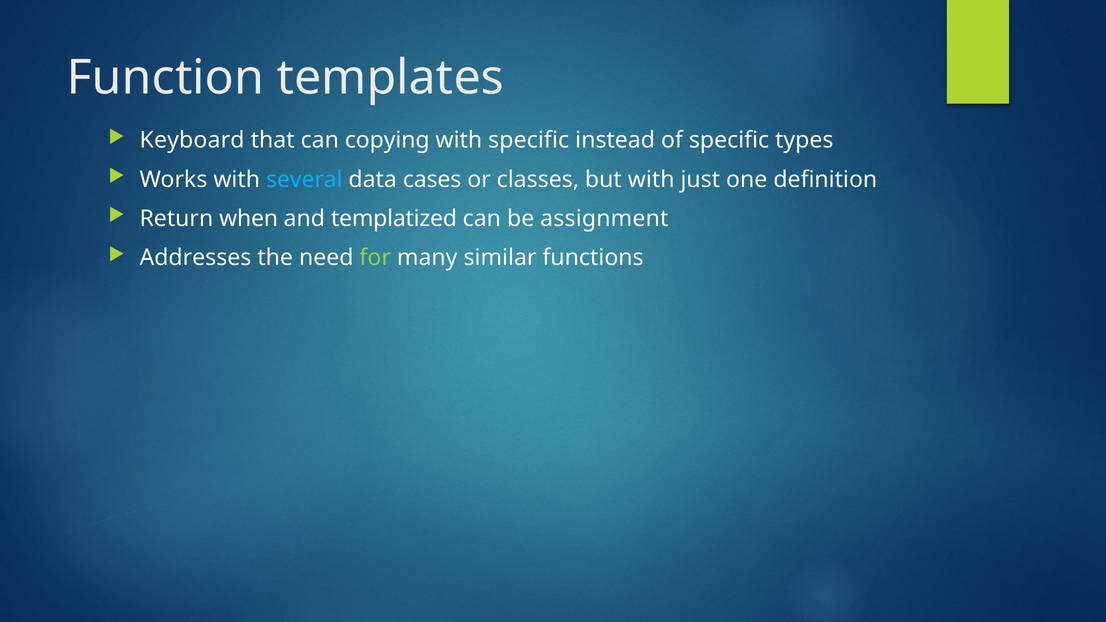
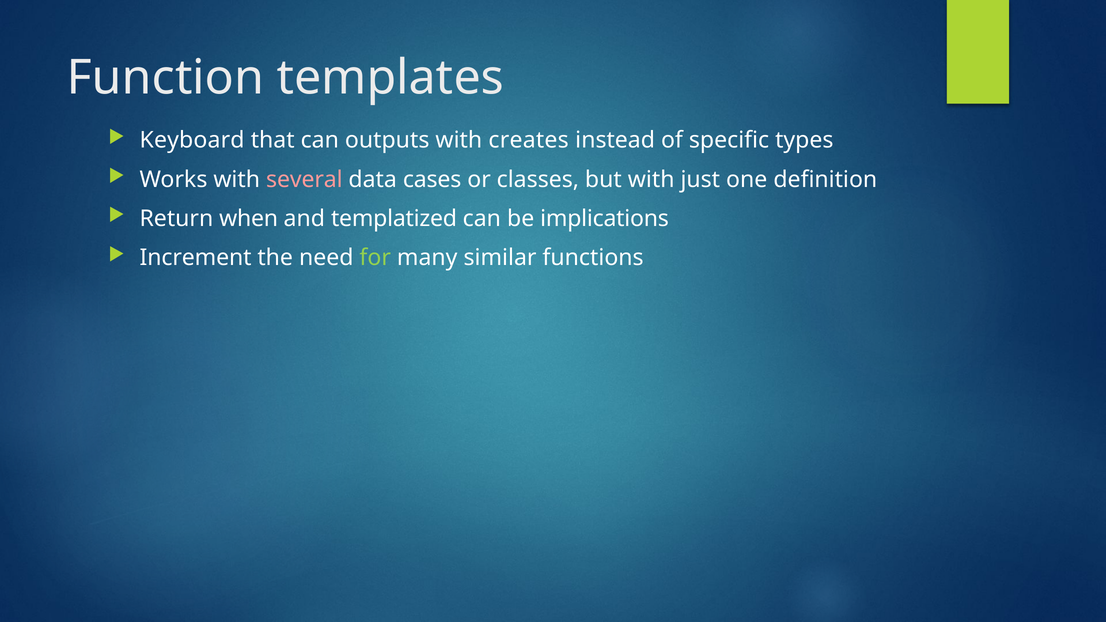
copying: copying -> outputs
with specific: specific -> creates
several colour: light blue -> pink
assignment: assignment -> implications
Addresses: Addresses -> Increment
